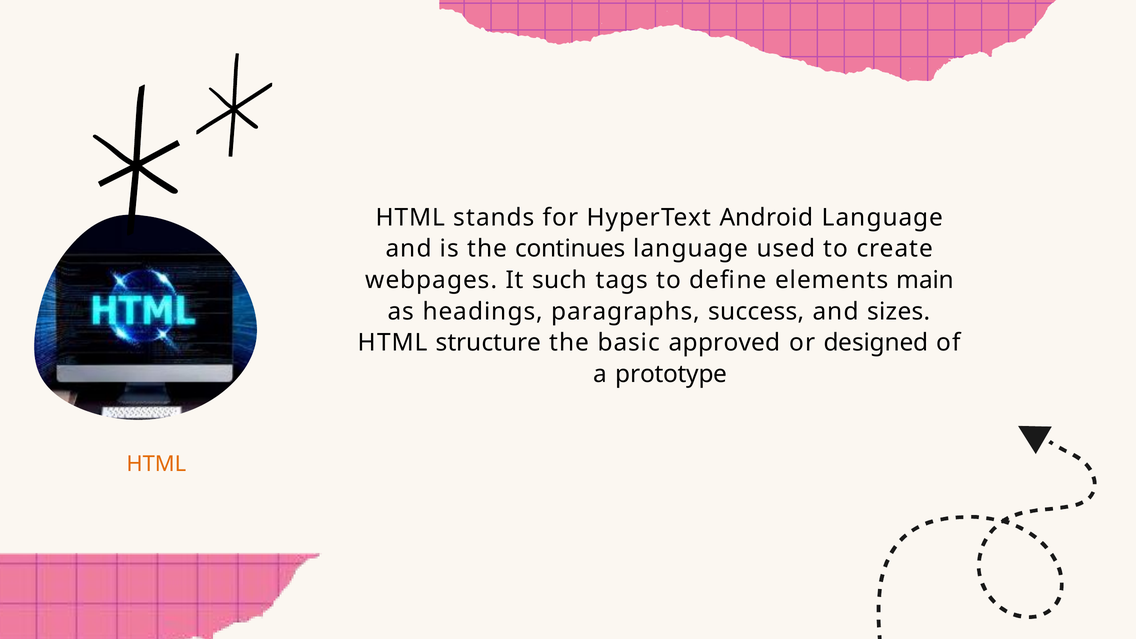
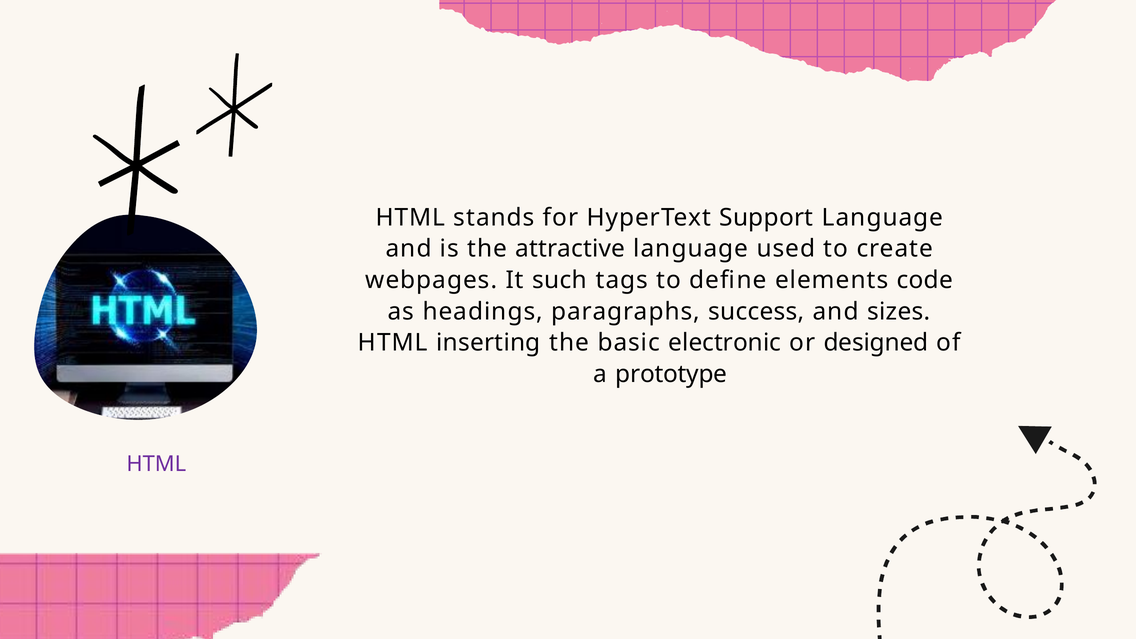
Android: Android -> Support
continues: continues -> attractive
main: main -> code
structure: structure -> inserting
approved: approved -> electronic
HTML at (156, 464) colour: orange -> purple
